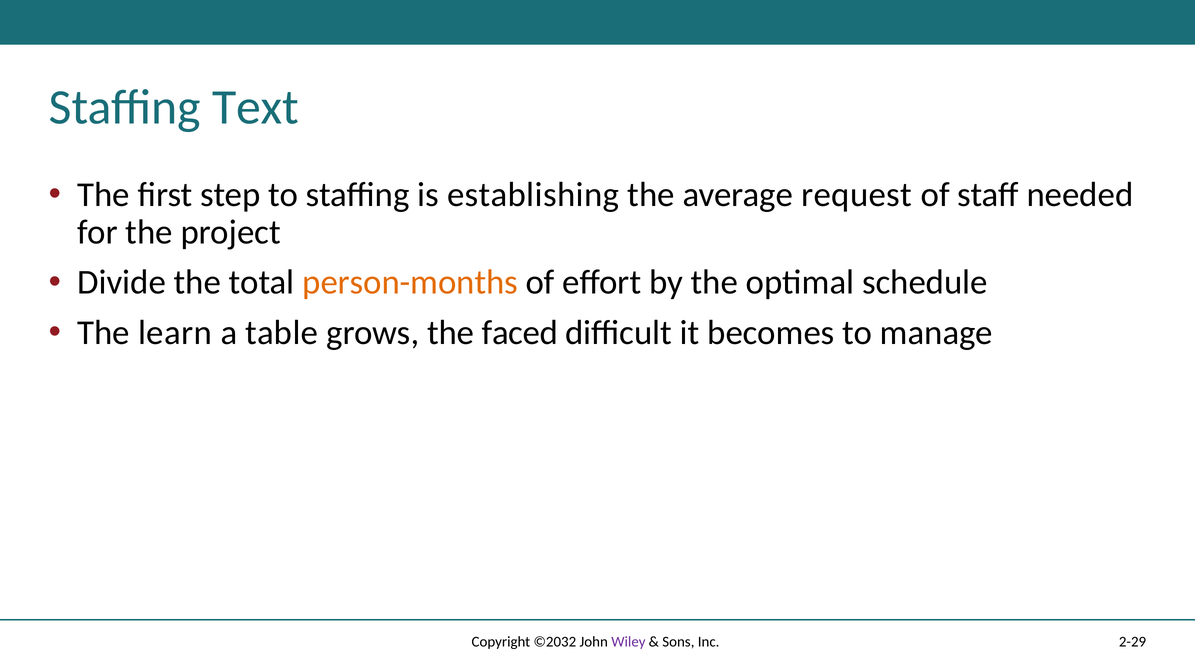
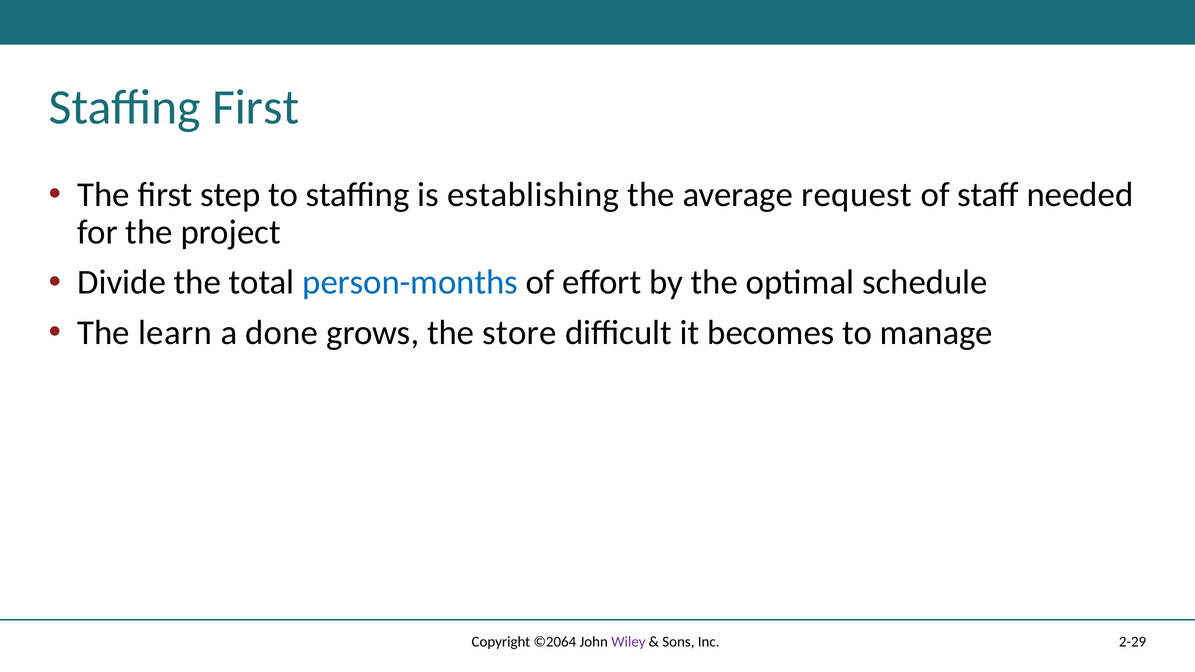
Staffing Text: Text -> First
person-months colour: orange -> blue
table: table -> done
faced: faced -> store
©2032: ©2032 -> ©2064
